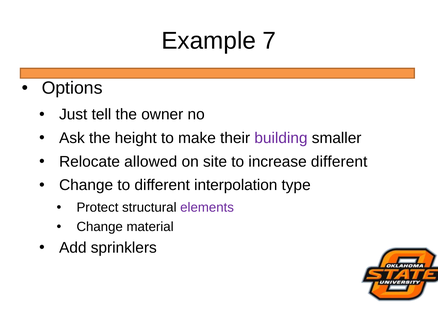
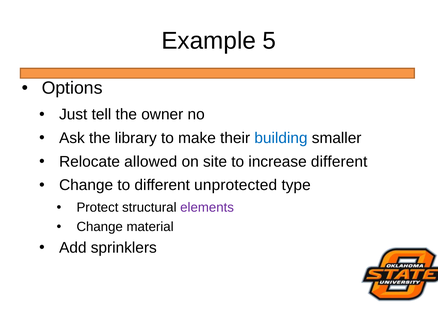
7: 7 -> 5
height: height -> library
building colour: purple -> blue
interpolation: interpolation -> unprotected
